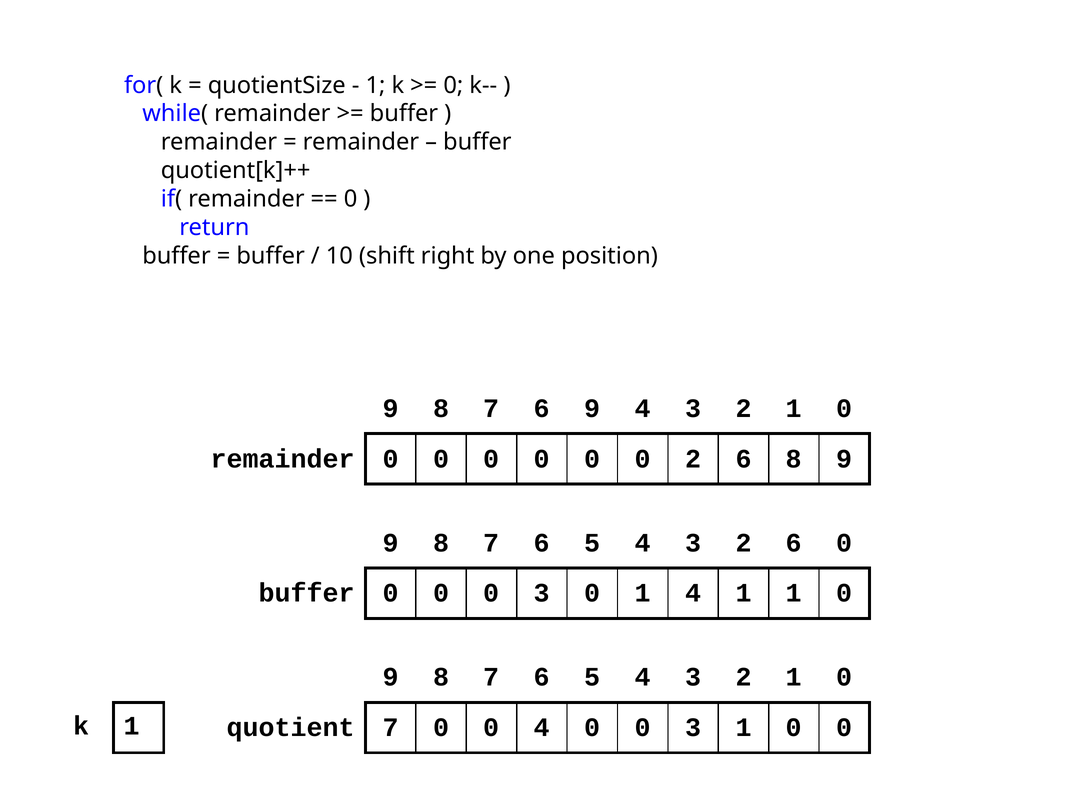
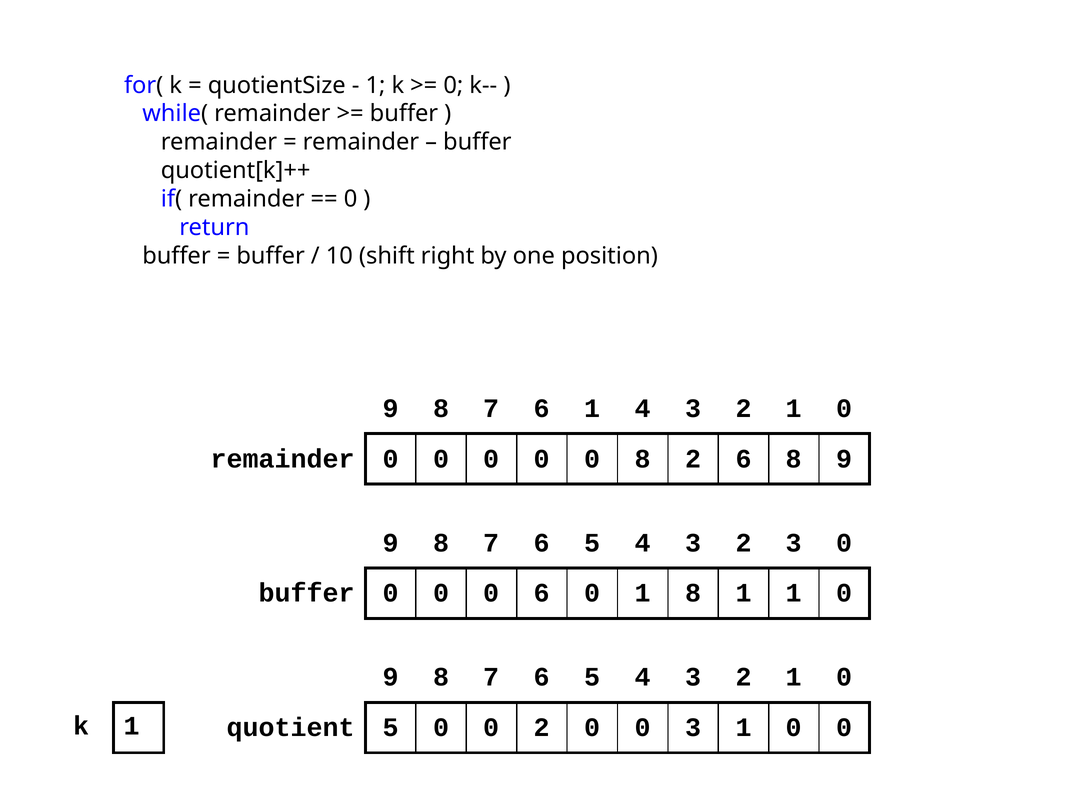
6 9: 9 -> 1
0 at (643, 459): 0 -> 8
3 2 6: 6 -> 3
0 0 0 3: 3 -> 6
1 4: 4 -> 8
quotient 7: 7 -> 5
0 4: 4 -> 2
